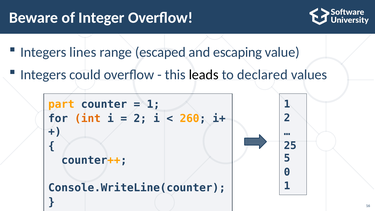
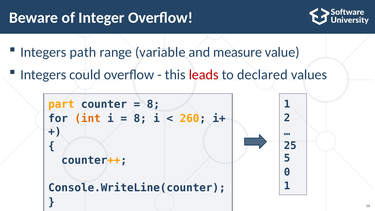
lines: lines -> path
escaped: escaped -> variable
escaping: escaping -> measure
leads colour: black -> red
1 at (153, 104): 1 -> 8
2 at (140, 119): 2 -> 8
